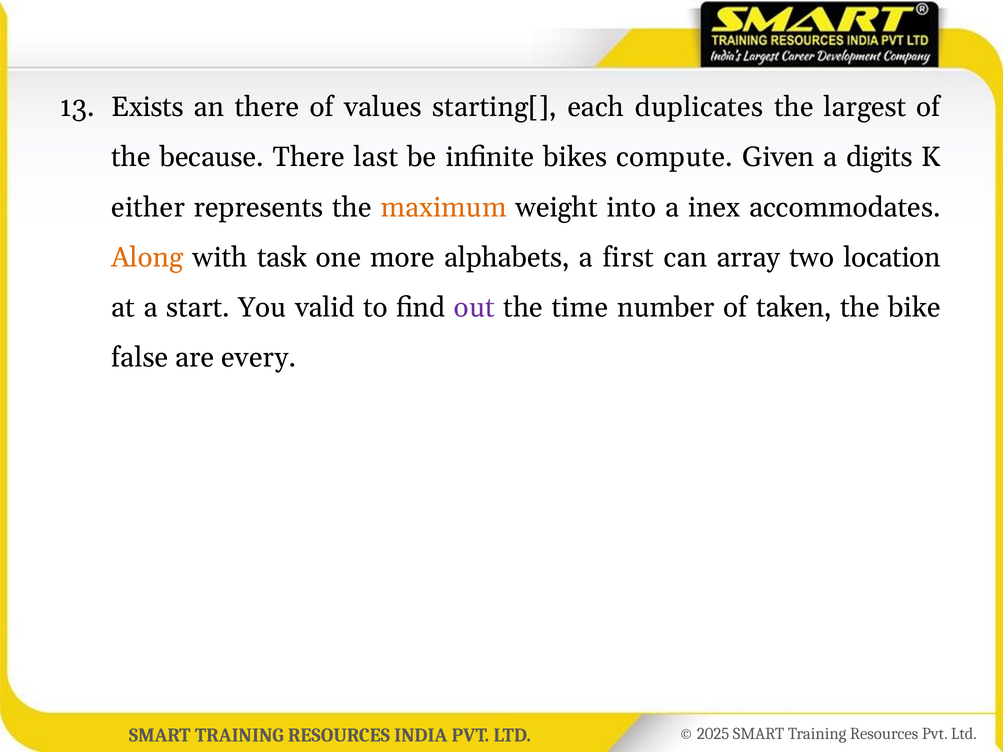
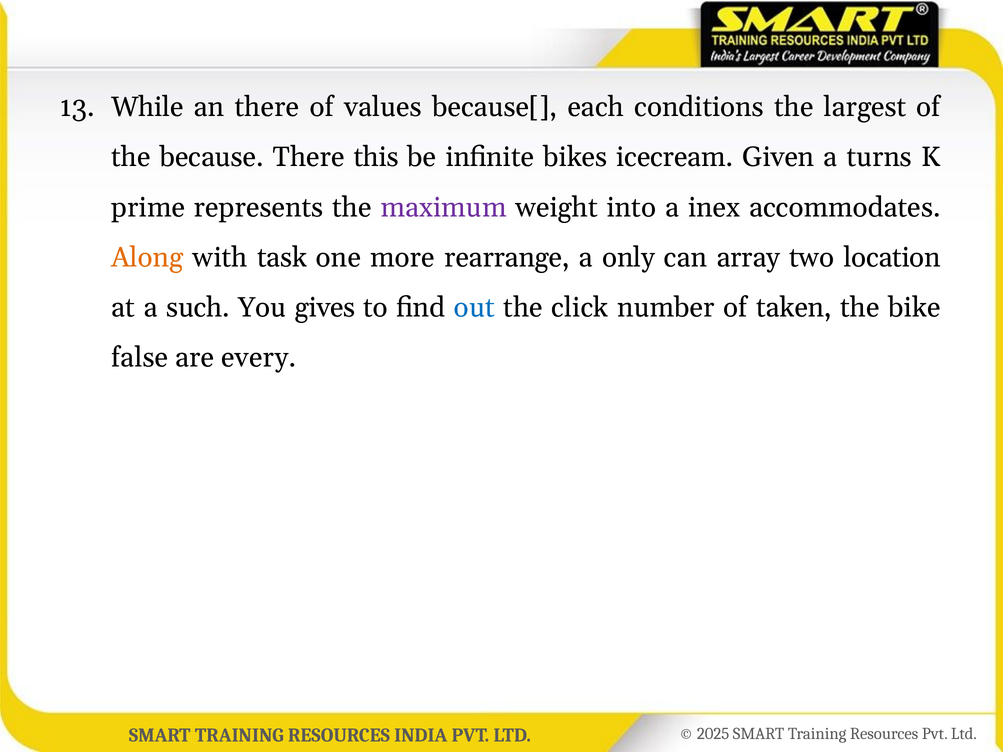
Exists: Exists -> While
starting[: starting[ -> because[
duplicates: duplicates -> conditions
last: last -> this
compute: compute -> icecream
digits: digits -> turns
either: either -> prime
maximum colour: orange -> purple
alphabets: alphabets -> rearrange
first: first -> only
start: start -> such
valid: valid -> gives
out colour: purple -> blue
time: time -> click
